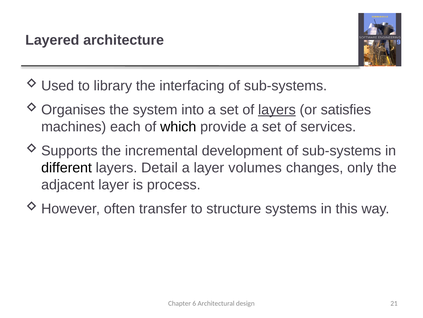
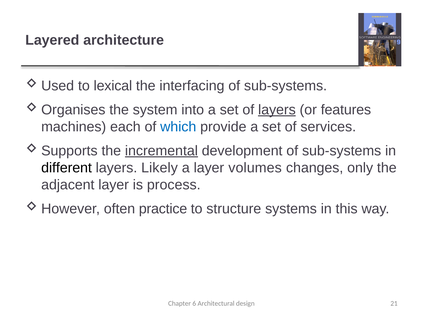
library: library -> lexical
satisfies: satisfies -> features
which colour: black -> blue
incremental underline: none -> present
Detail: Detail -> Likely
transfer: transfer -> practice
